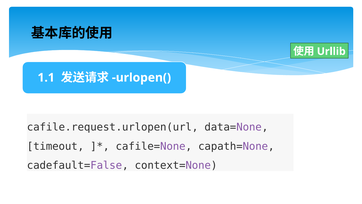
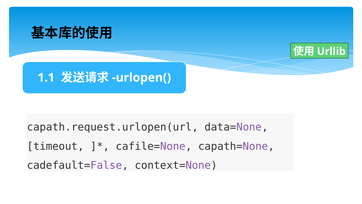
cafile.request.urlopen(url: cafile.request.urlopen(url -> capath.request.urlopen(url
